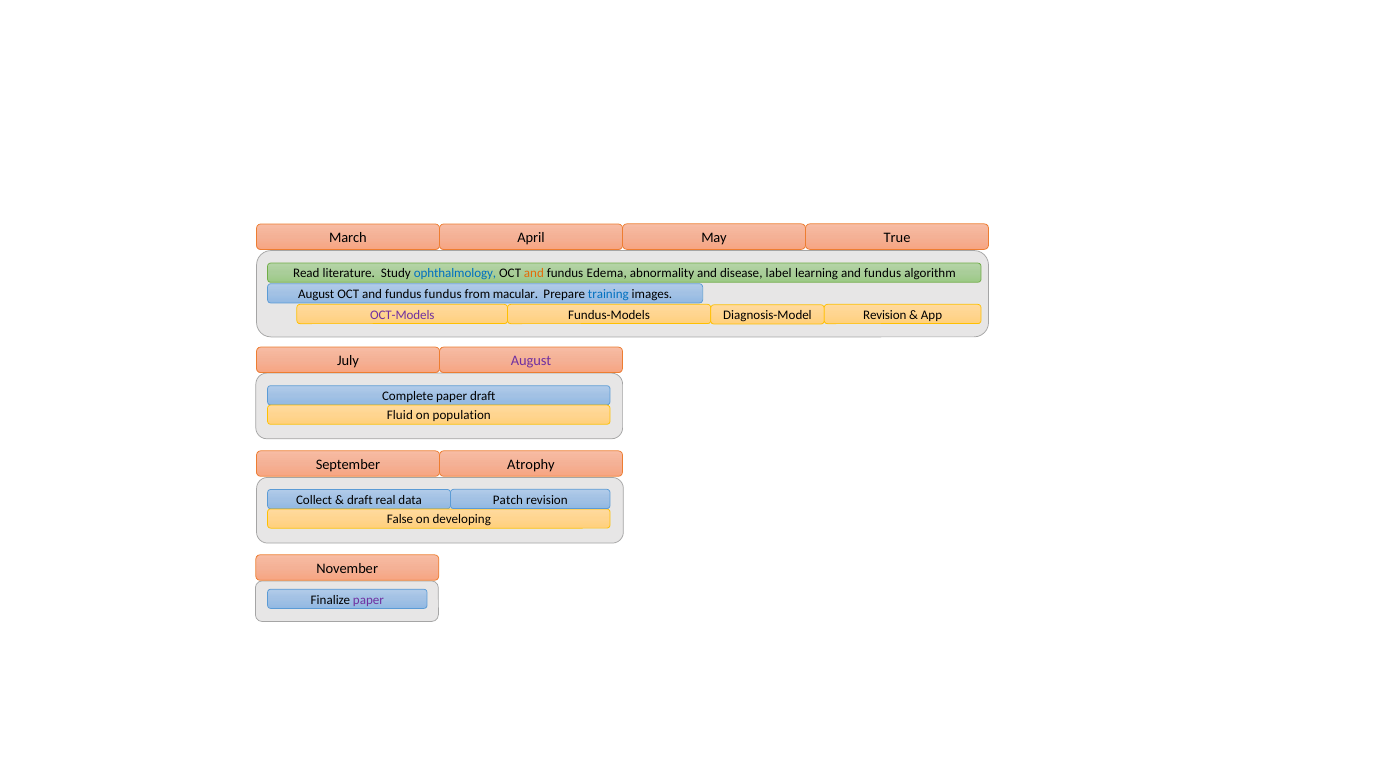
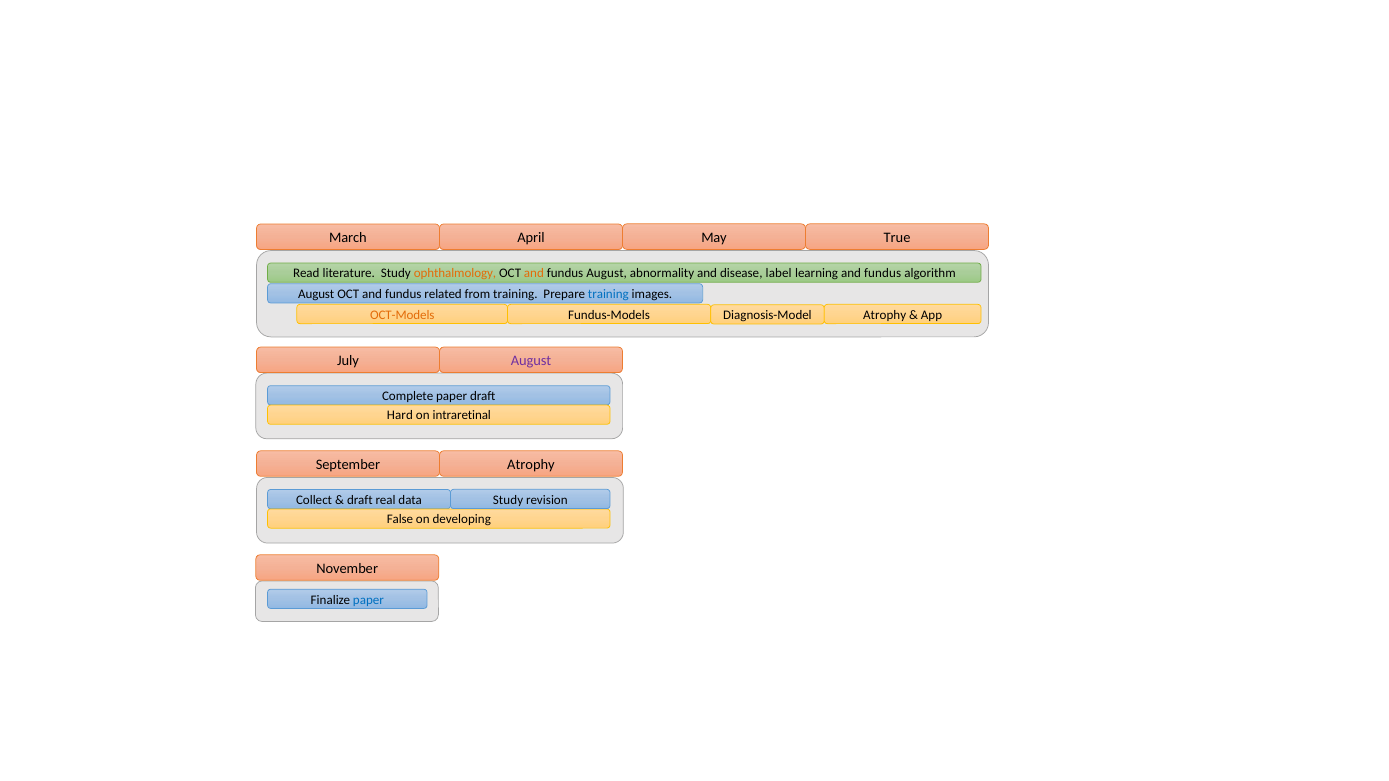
ophthalmology colour: blue -> orange
fundus Edema: Edema -> August
fundus fundus: fundus -> related
from macular: macular -> training
OCT-Models colour: purple -> orange
Diagnosis-Model Revision: Revision -> Atrophy
Fluid: Fluid -> Hard
population: population -> intraretinal
Patch at (508, 500): Patch -> Study
paper at (368, 600) colour: purple -> blue
